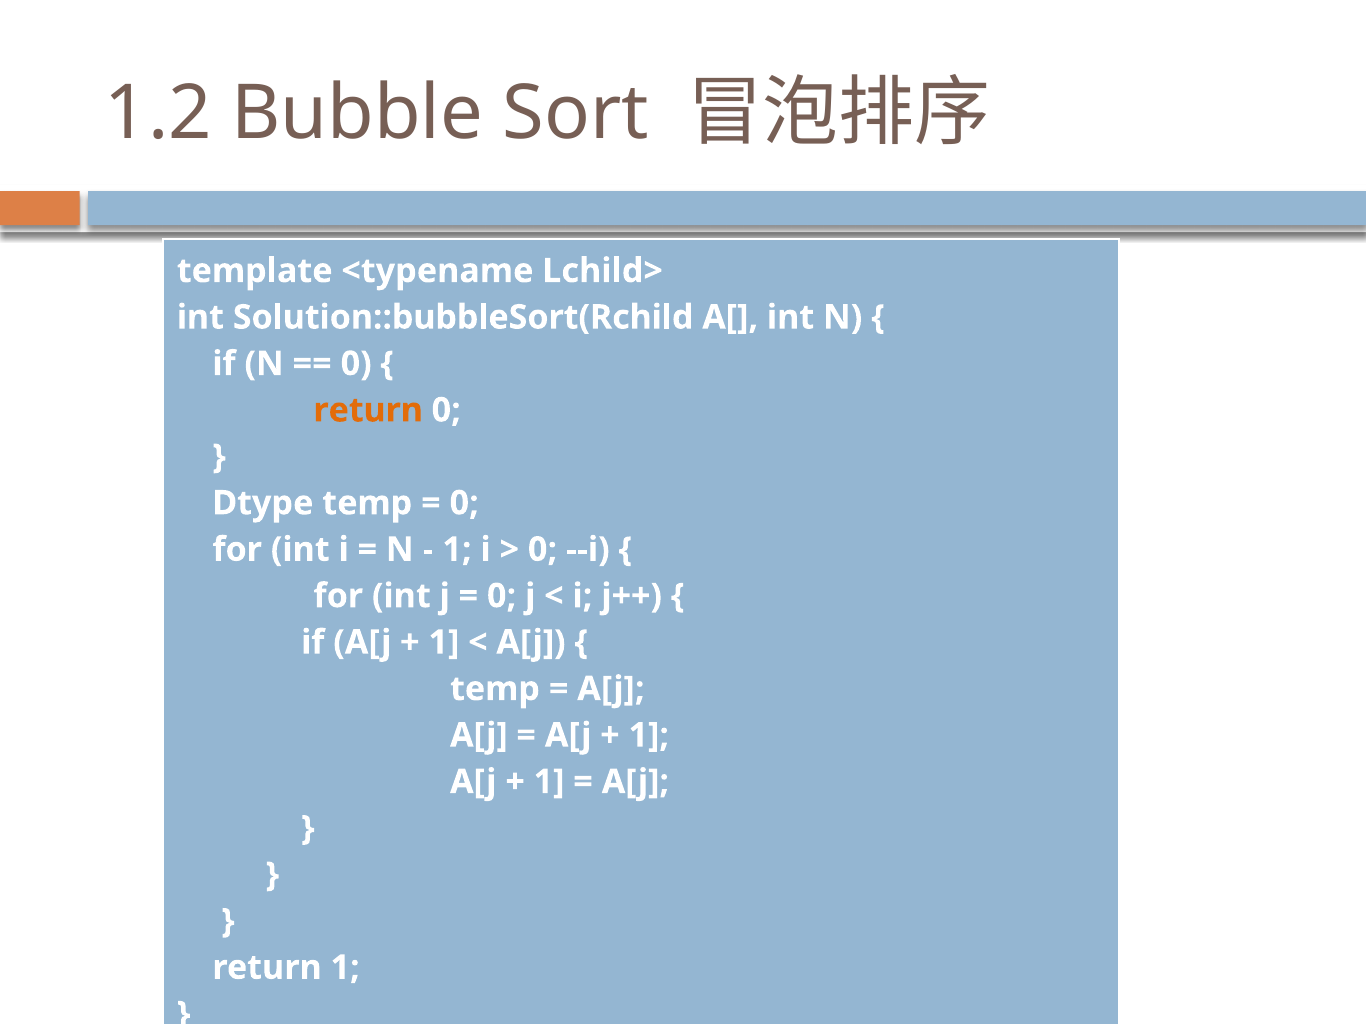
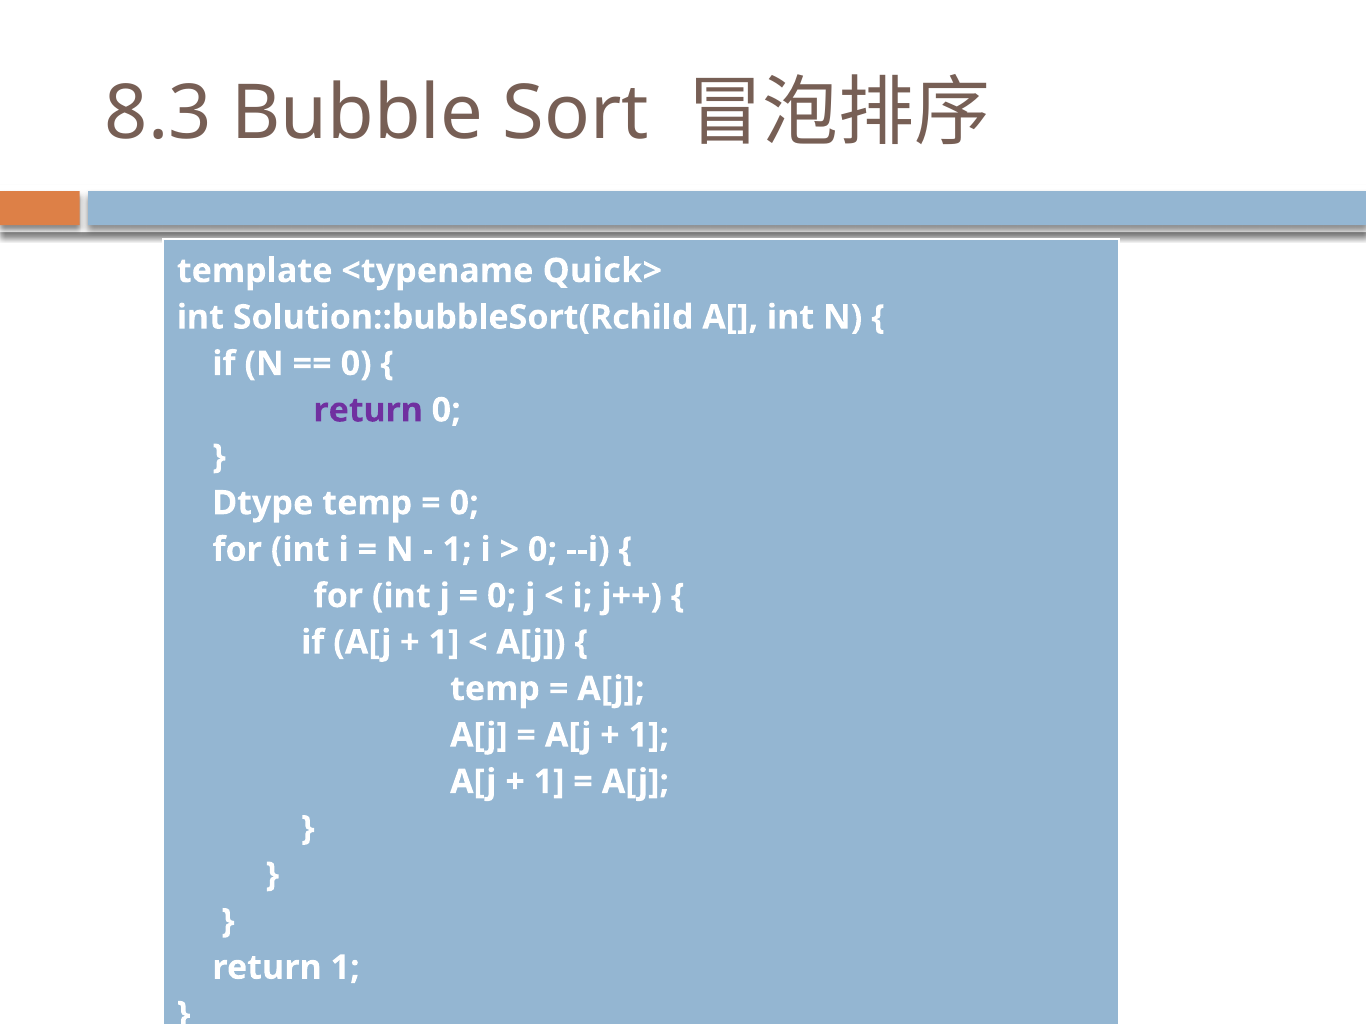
1.2: 1.2 -> 8.3
Lchild>: Lchild> -> Quick>
return at (368, 410) colour: orange -> purple
